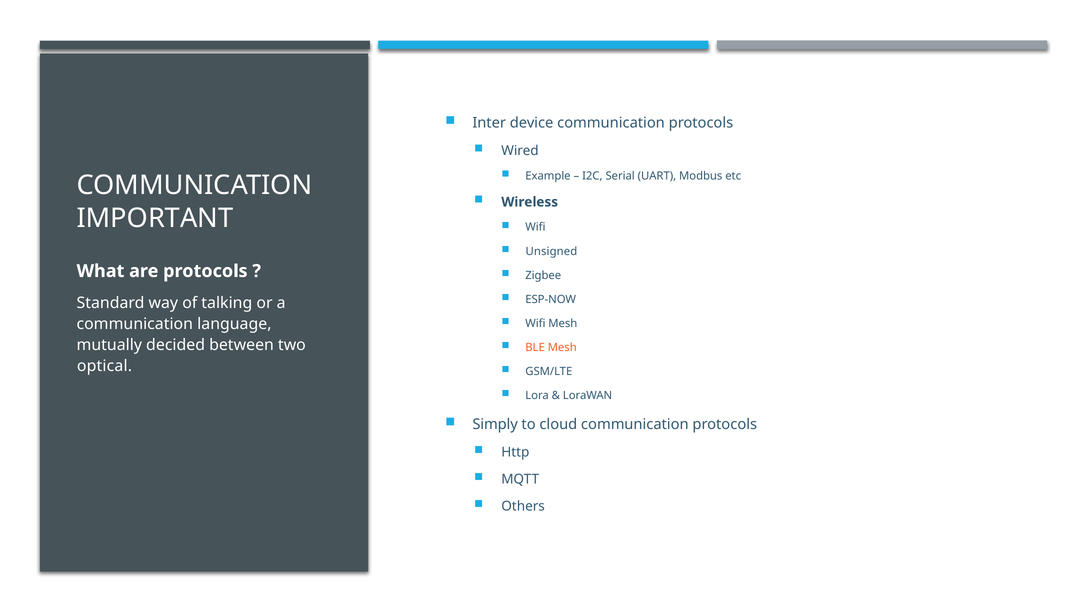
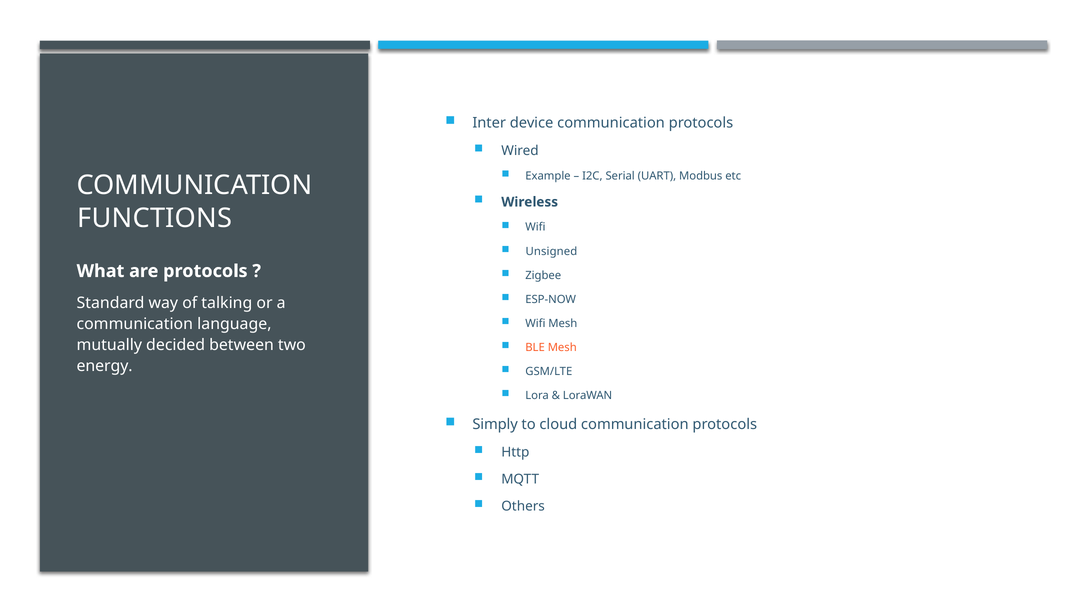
IMPORTANT: IMPORTANT -> FUNCTIONS
optical: optical -> energy
